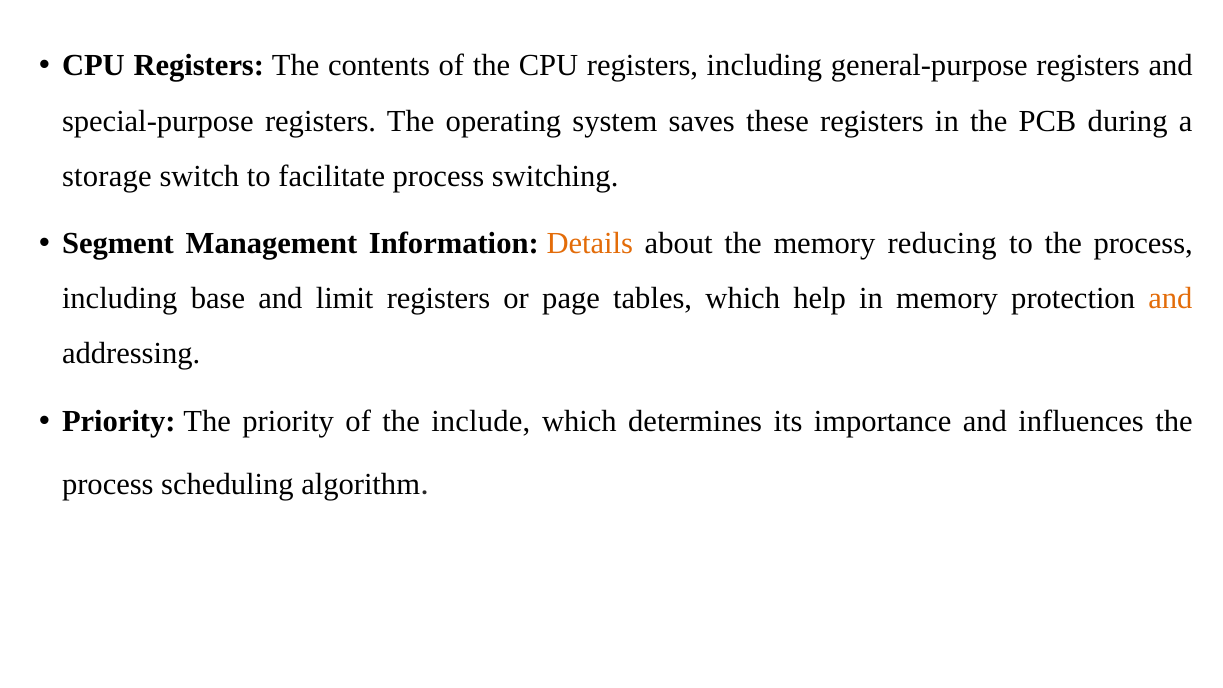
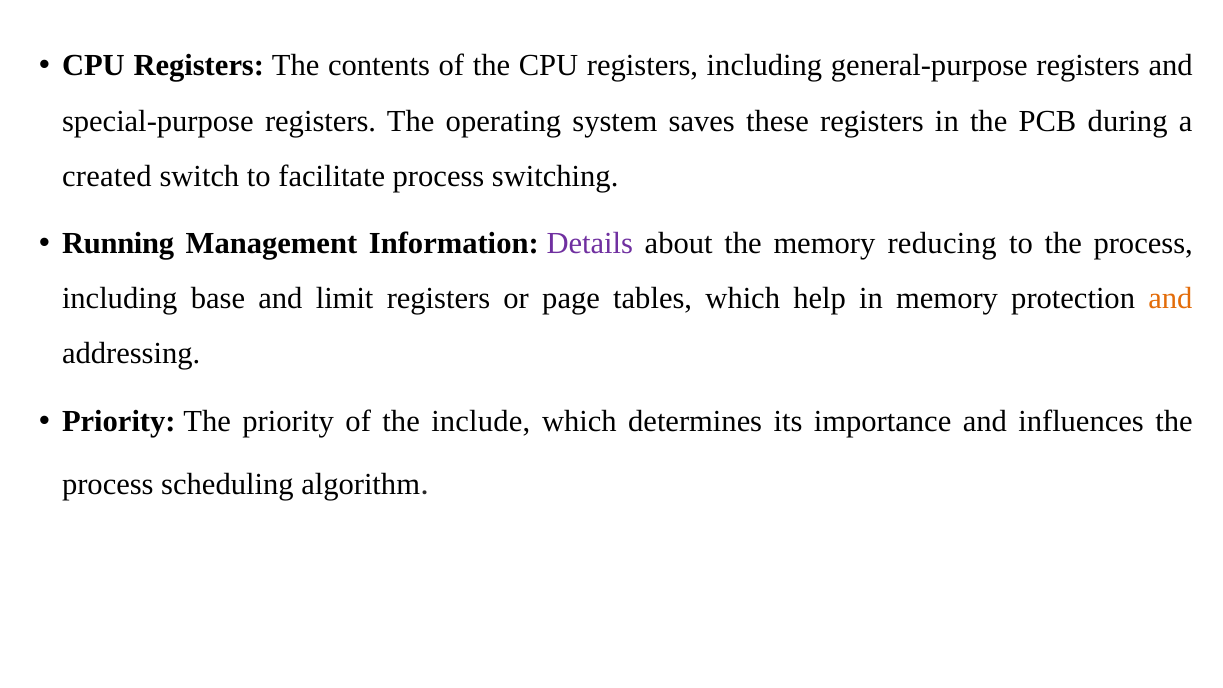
storage: storage -> created
Segment: Segment -> Running
Details colour: orange -> purple
